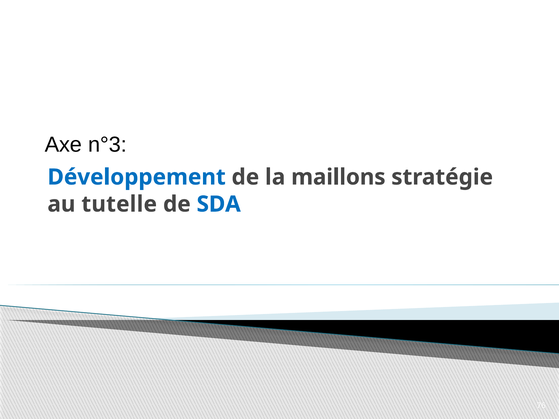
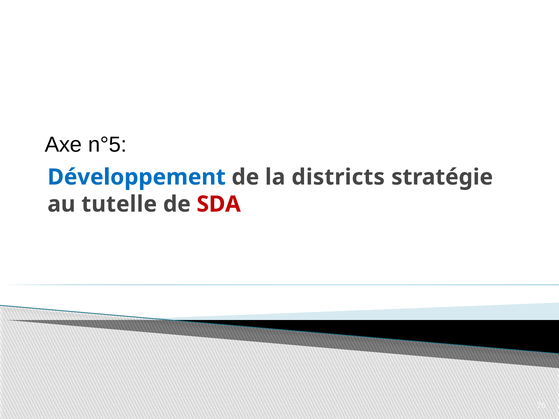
n°3: n°3 -> n°5
maillons: maillons -> districts
SDA colour: blue -> red
